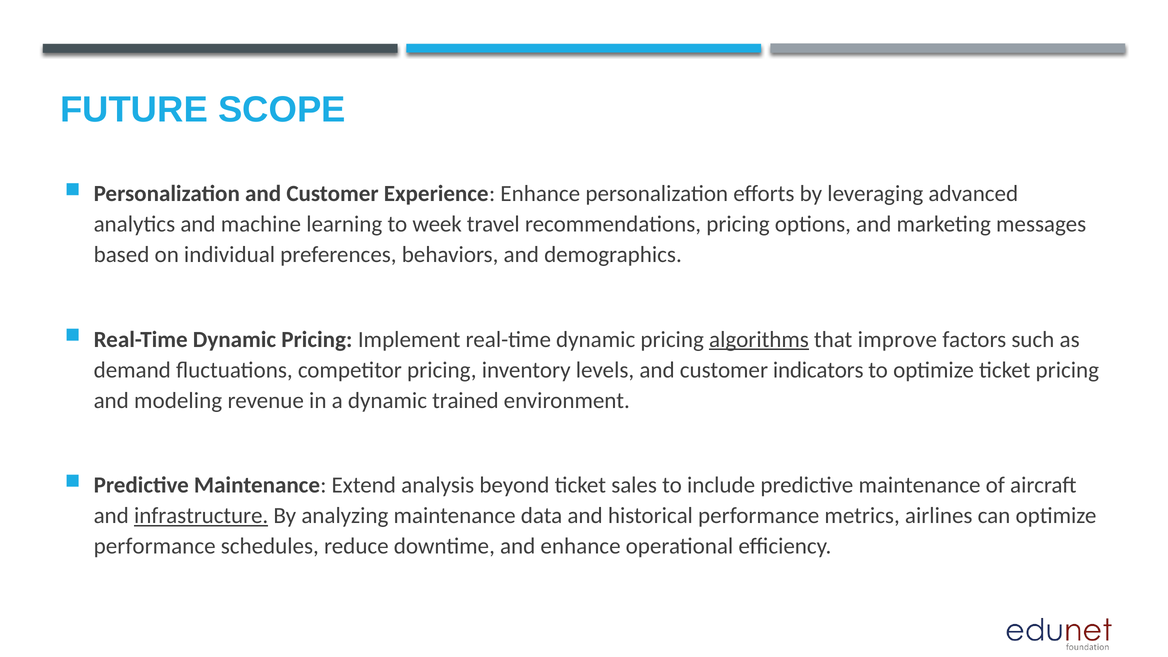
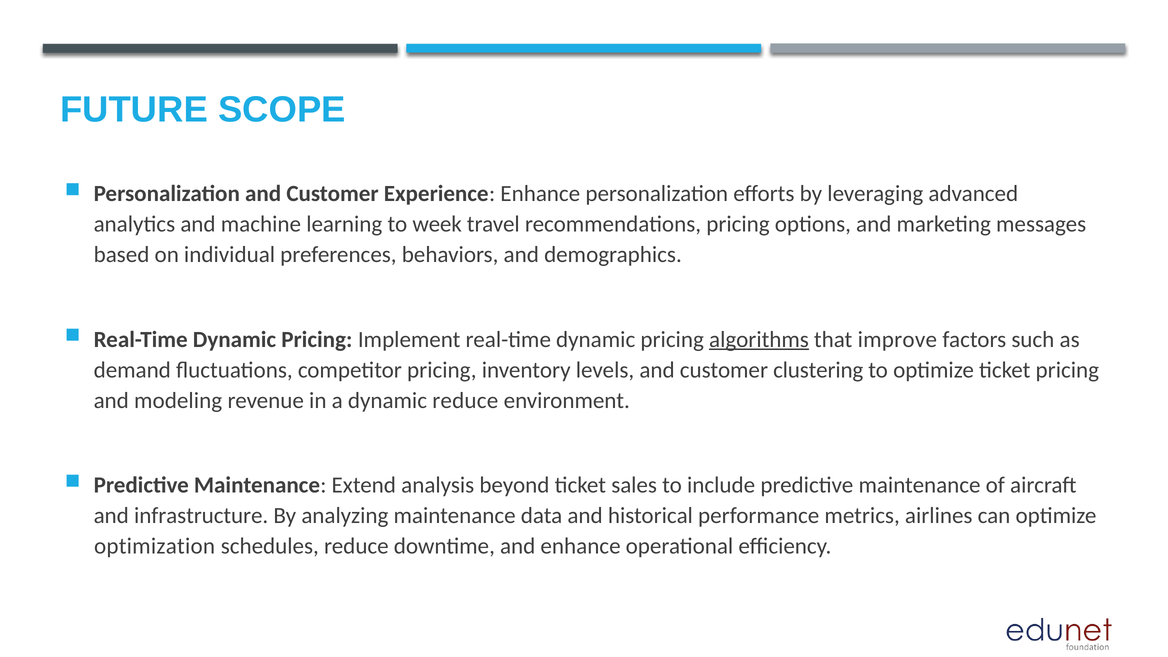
indicators: indicators -> clustering
dynamic trained: trained -> reduce
infrastructure underline: present -> none
performance at (155, 546): performance -> optimization
